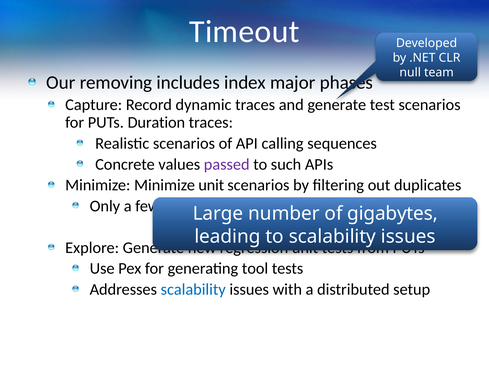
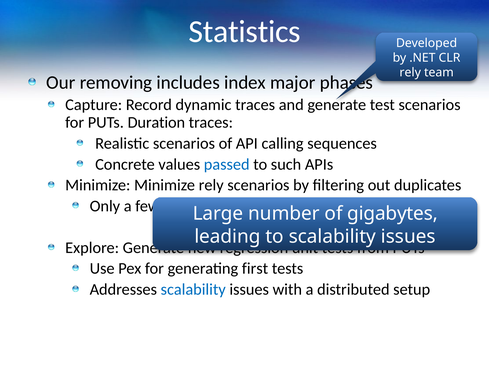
Timeout: Timeout -> Statistics
null at (410, 72): null -> rely
passed colour: purple -> blue
Minimize unit: unit -> rely
tool: tool -> first
